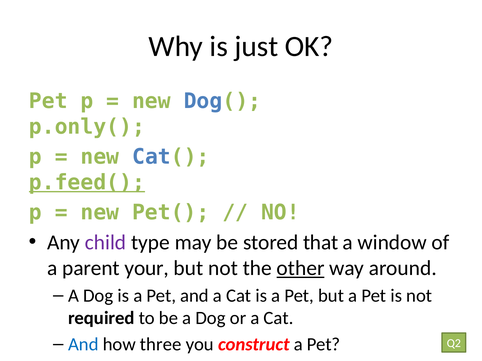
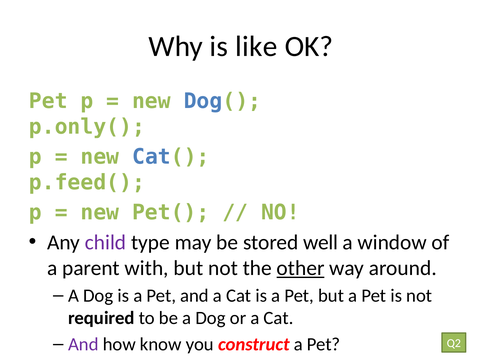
just: just -> like
p.feed( underline: present -> none
that: that -> well
your: your -> with
And at (83, 345) colour: blue -> purple
three: three -> know
